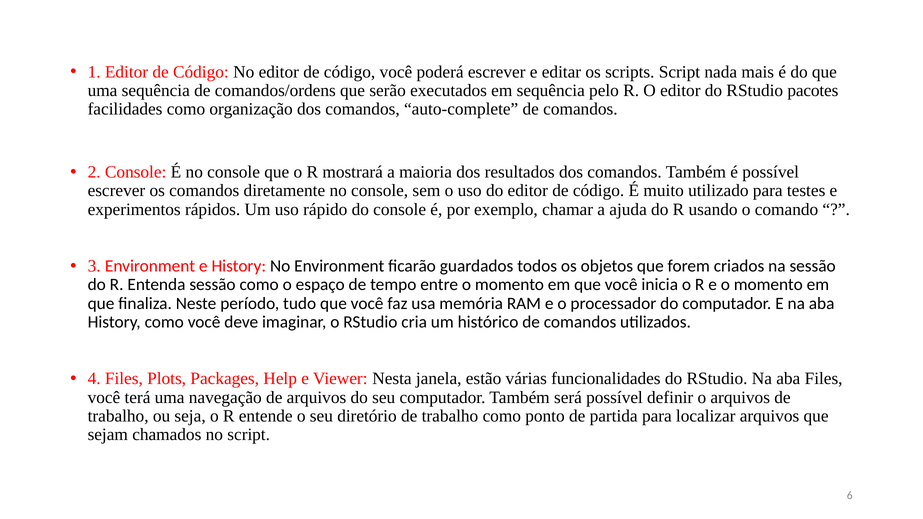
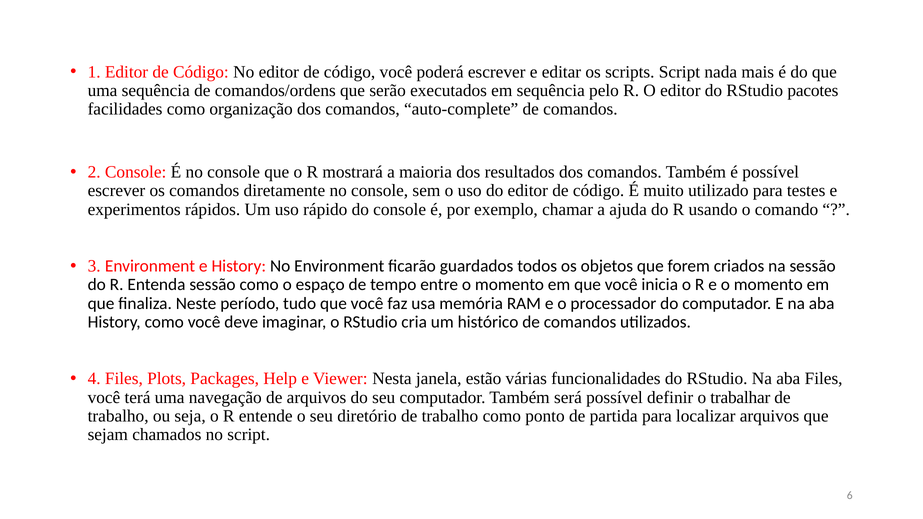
o arquivos: arquivos -> trabalhar
